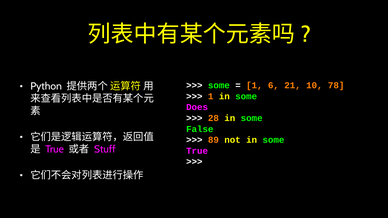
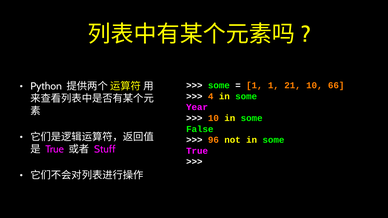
1 6: 6 -> 1
78: 78 -> 66
1 at (211, 96): 1 -> 4
Does: Does -> Year
28 at (213, 118): 28 -> 10
89: 89 -> 96
